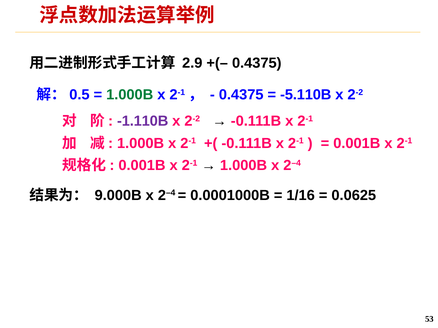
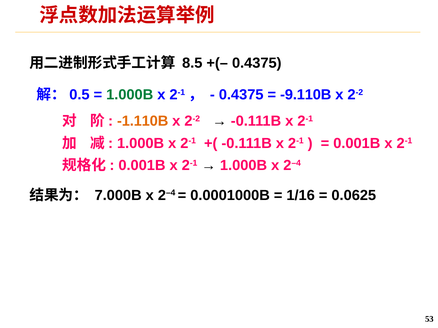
2.9: 2.9 -> 8.5
-5.110B: -5.110B -> -9.110B
-1.110B colour: purple -> orange
9.000B: 9.000B -> 7.000B
